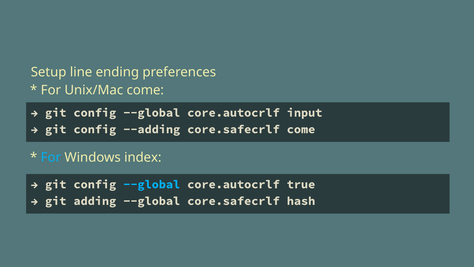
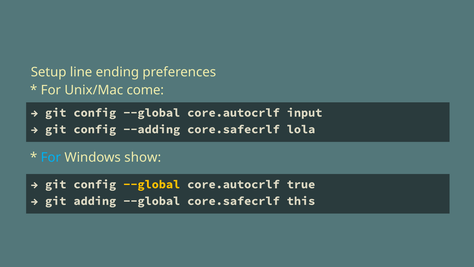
core.safecrlf come: come -> lola
index: index -> show
--global at (152, 184) colour: light blue -> yellow
hash: hash -> this
